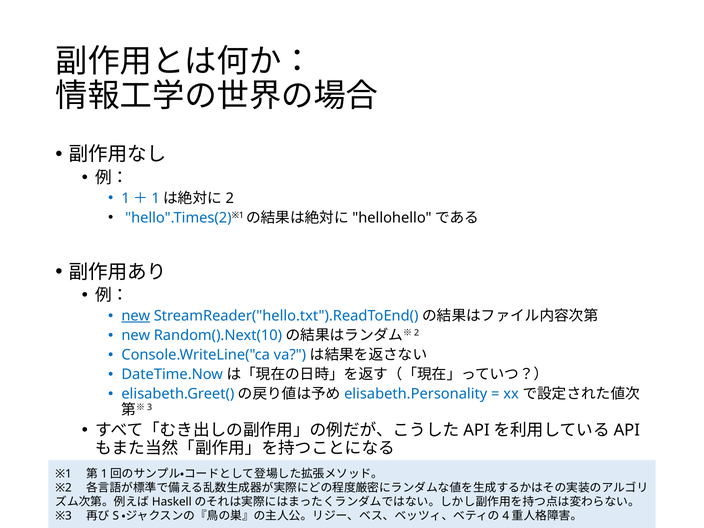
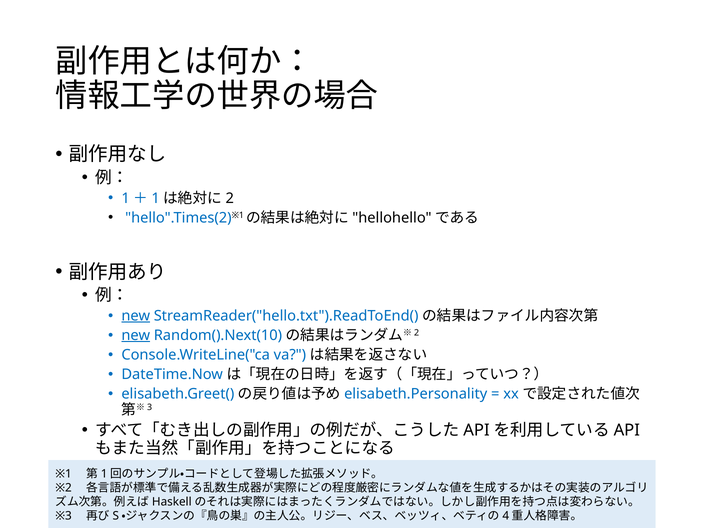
new at (136, 335) underline: none -> present
